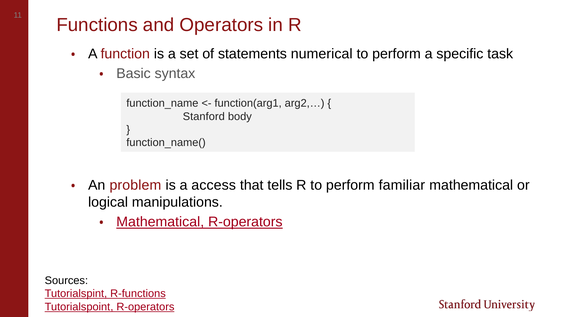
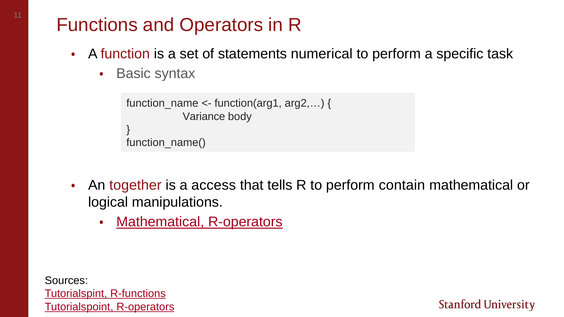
Stanford: Stanford -> Variance
problem: problem -> together
familiar: familiar -> contain
